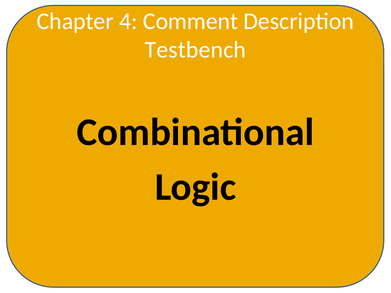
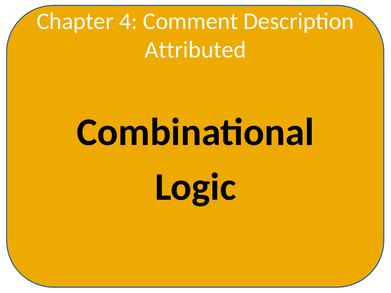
Testbench: Testbench -> Attributed
